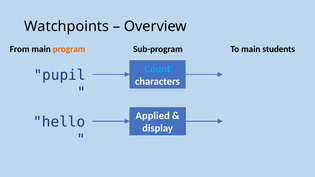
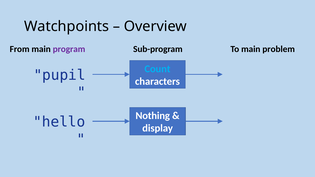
program colour: orange -> purple
students: students -> problem
Applied: Applied -> Nothing
